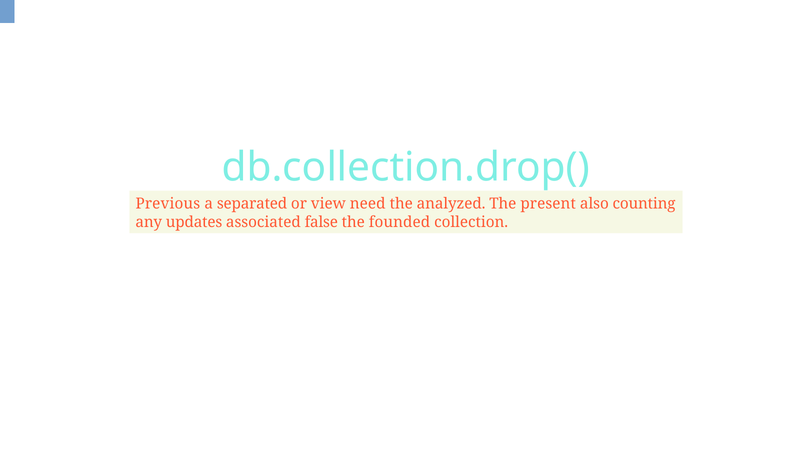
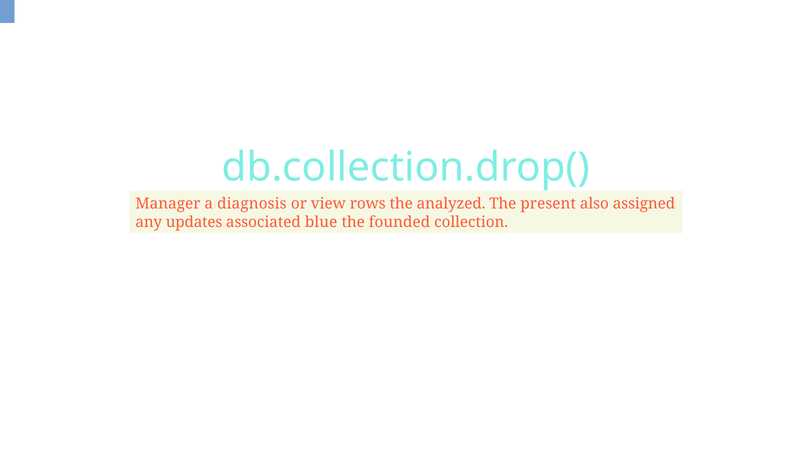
Previous: Previous -> Manager
separated: separated -> diagnosis
need: need -> rows
counting: counting -> assigned
false: false -> blue
